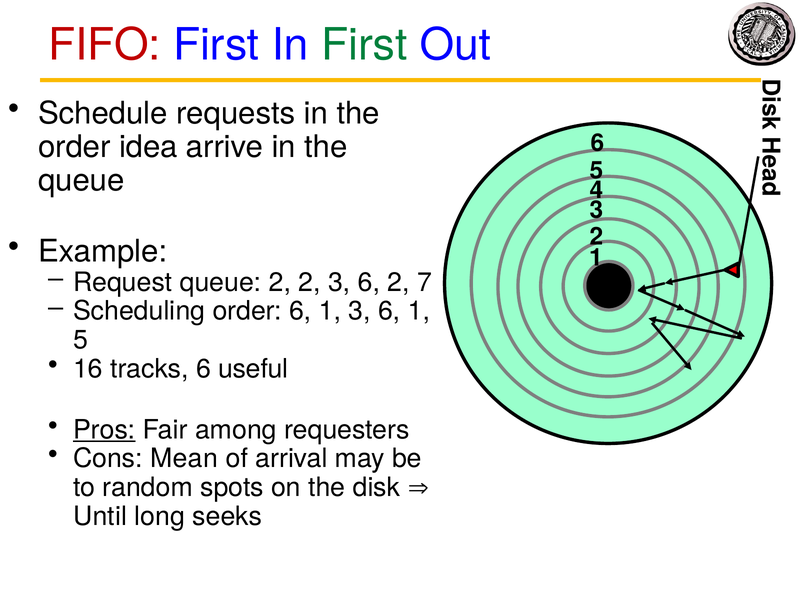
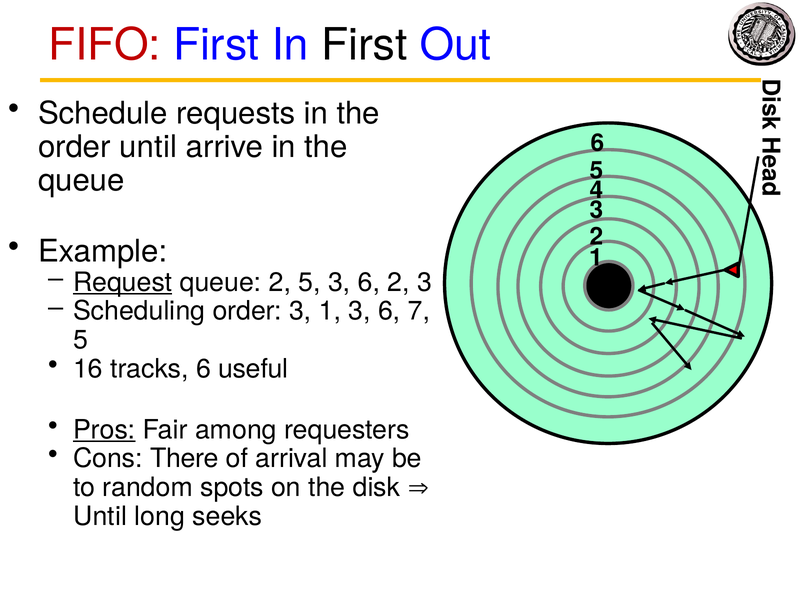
First at (364, 45) colour: green -> black
order idea: idea -> until
Request underline: none -> present
2 2: 2 -> 5
6 2 7: 7 -> 3
order 6: 6 -> 3
3 6 1: 1 -> 7
Mean: Mean -> There
